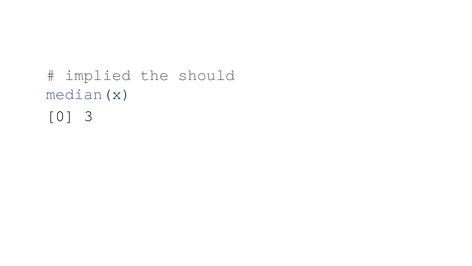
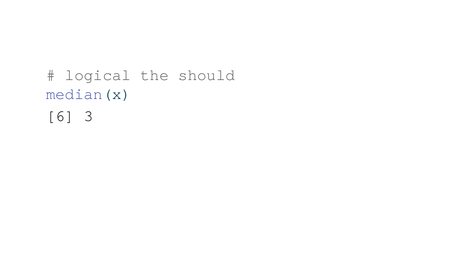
implied: implied -> logical
0: 0 -> 6
